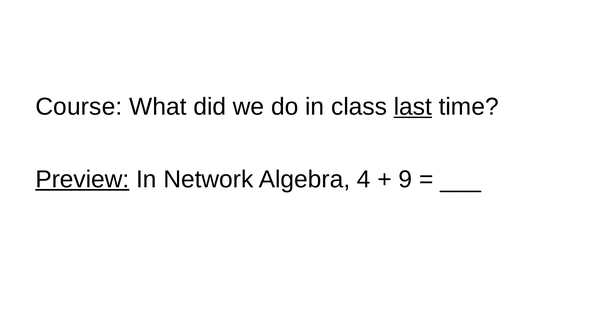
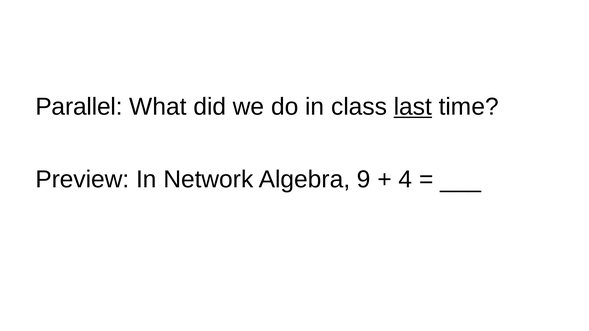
Course: Course -> Parallel
Preview underline: present -> none
4: 4 -> 9
9: 9 -> 4
